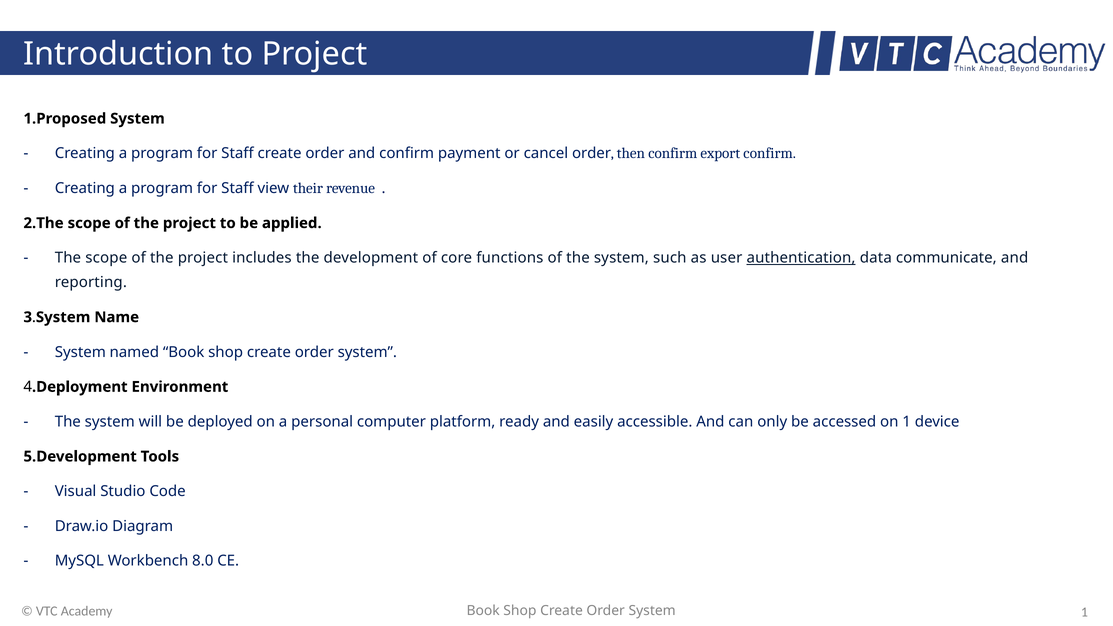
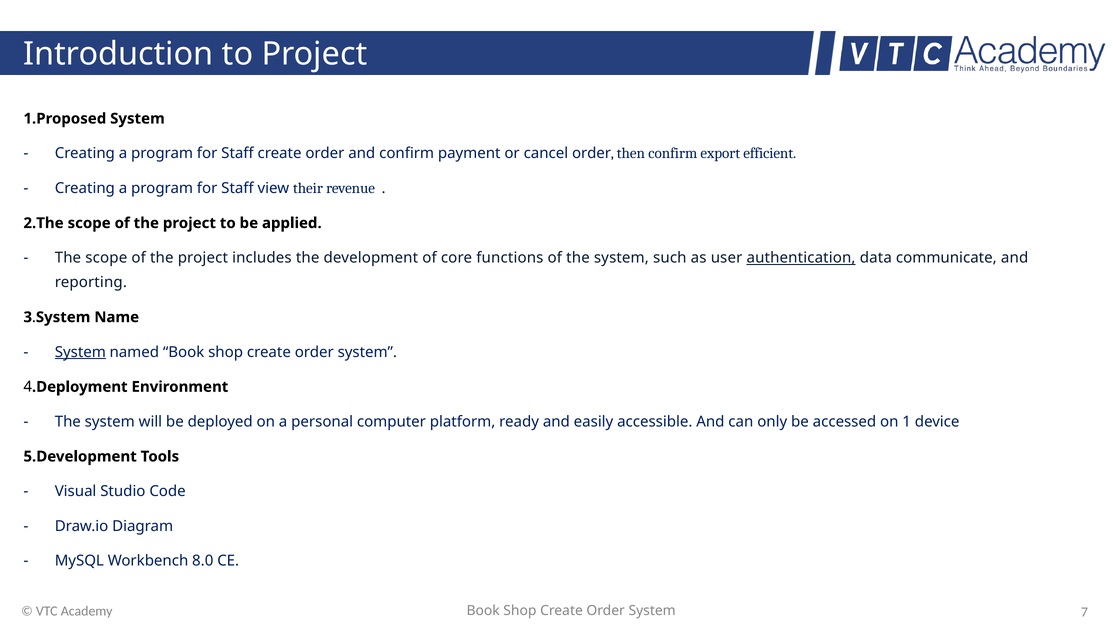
export confirm: confirm -> efficient
System at (80, 352) underline: none -> present
Academy 1: 1 -> 7
